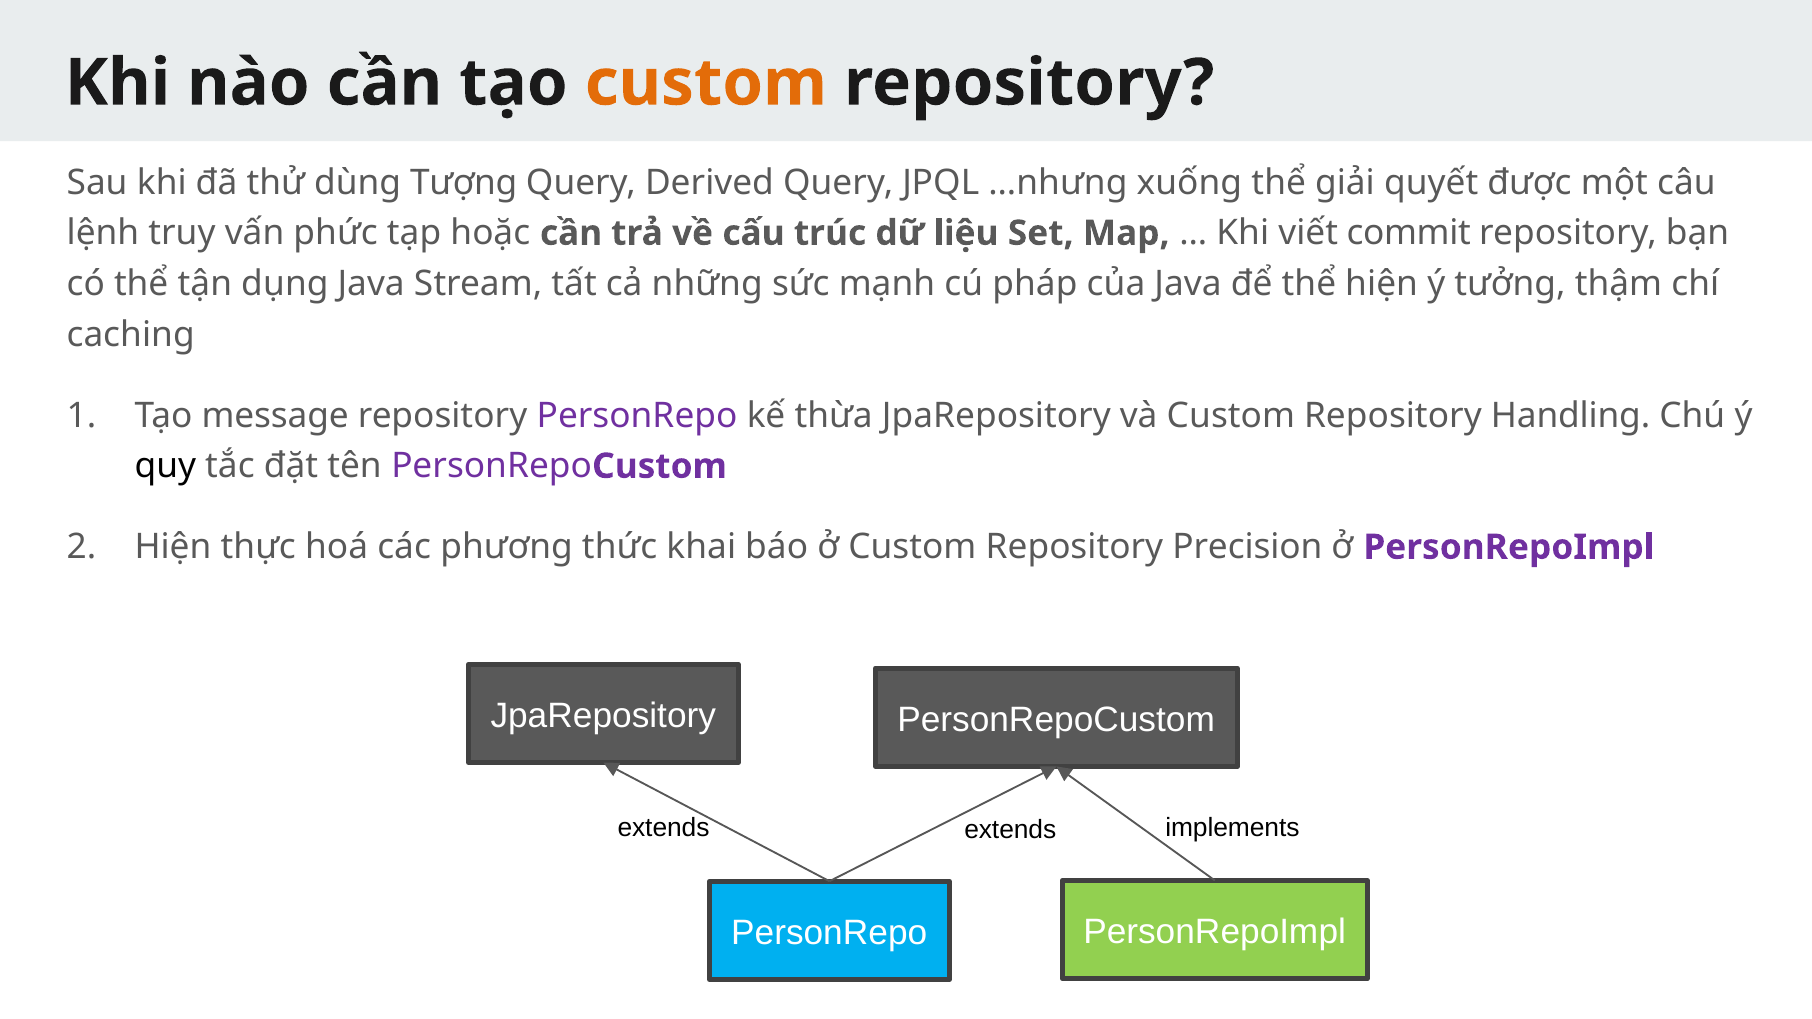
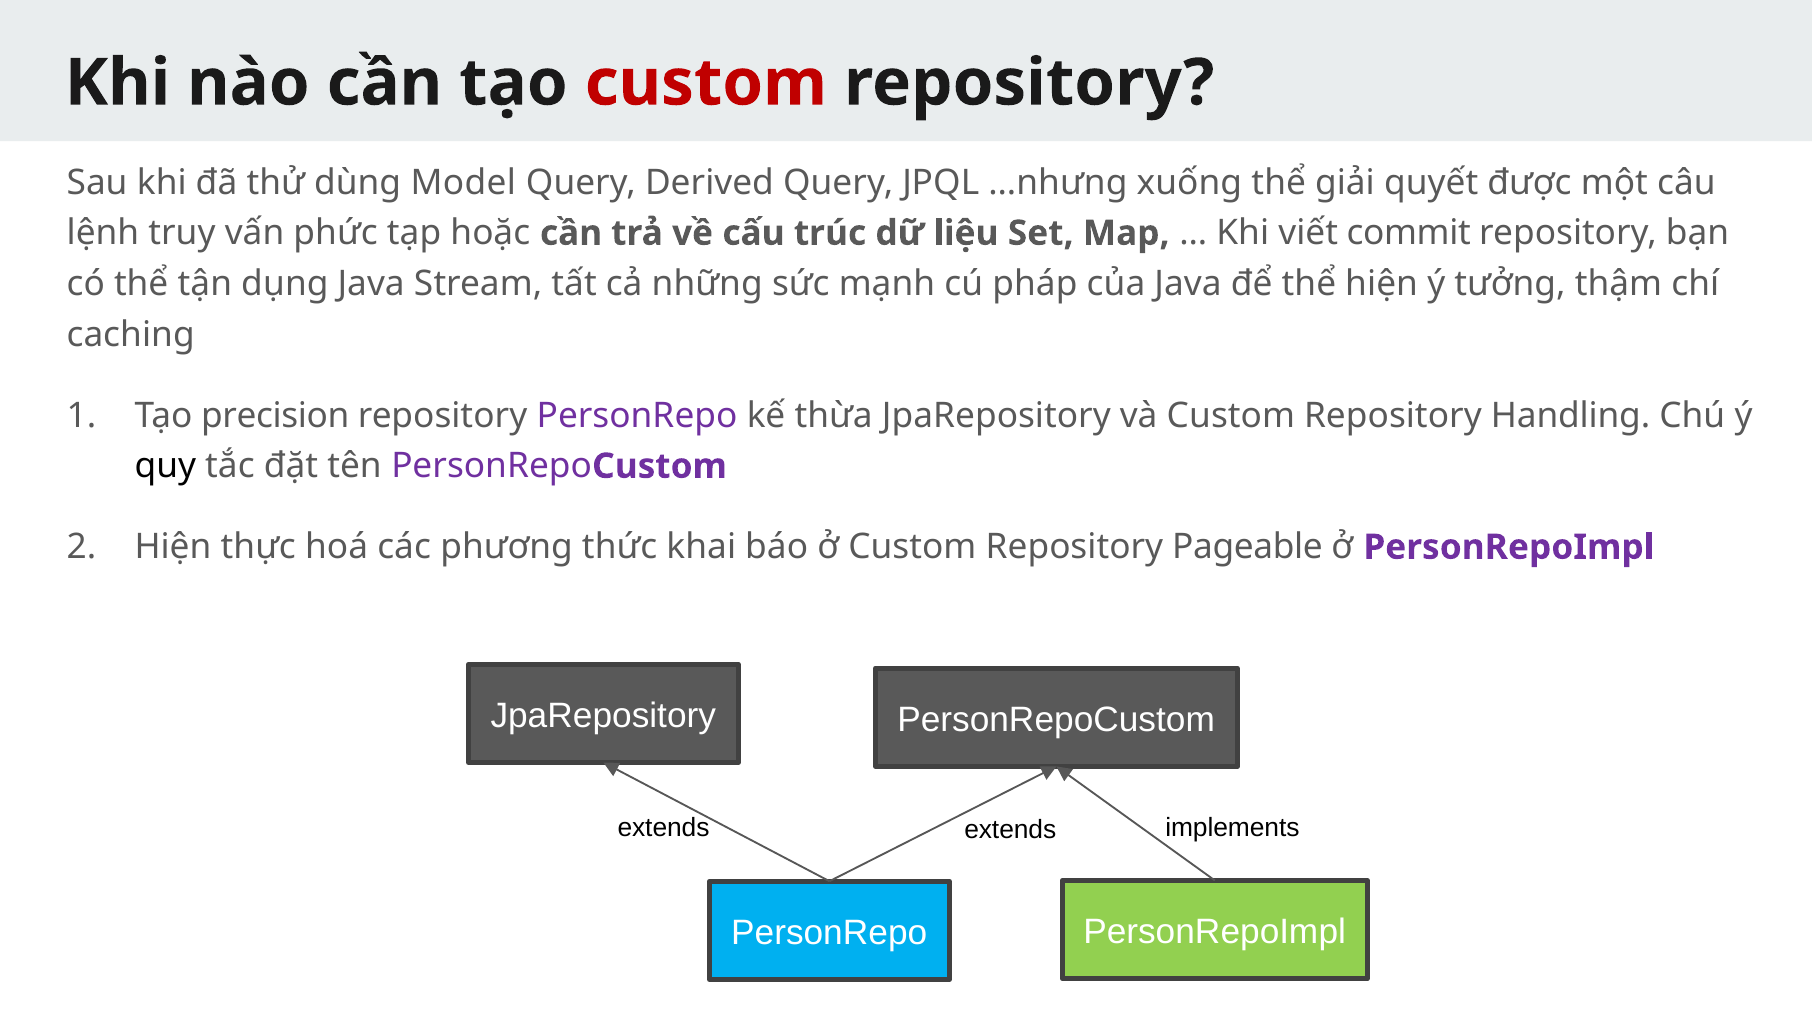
custom at (706, 83) colour: orange -> red
Tượng: Tượng -> Model
message: message -> precision
Precision: Precision -> Pageable
